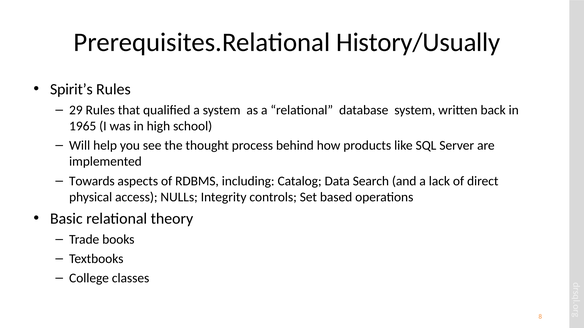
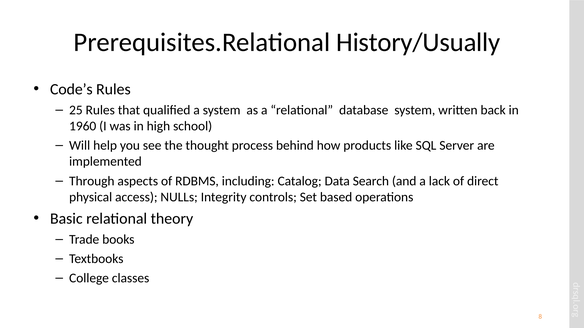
Spirit’s: Spirit’s -> Code’s
29: 29 -> 25
1965: 1965 -> 1960
Towards: Towards -> Through
